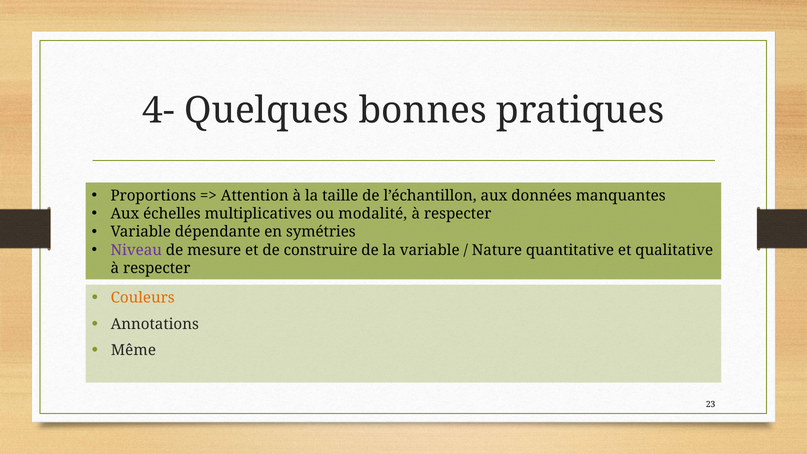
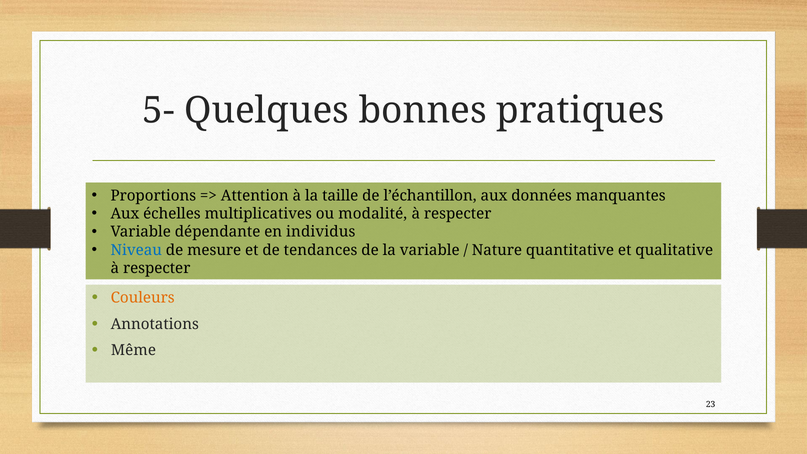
4-: 4- -> 5-
symétries: symétries -> individus
Niveau colour: purple -> blue
construire: construire -> tendances
